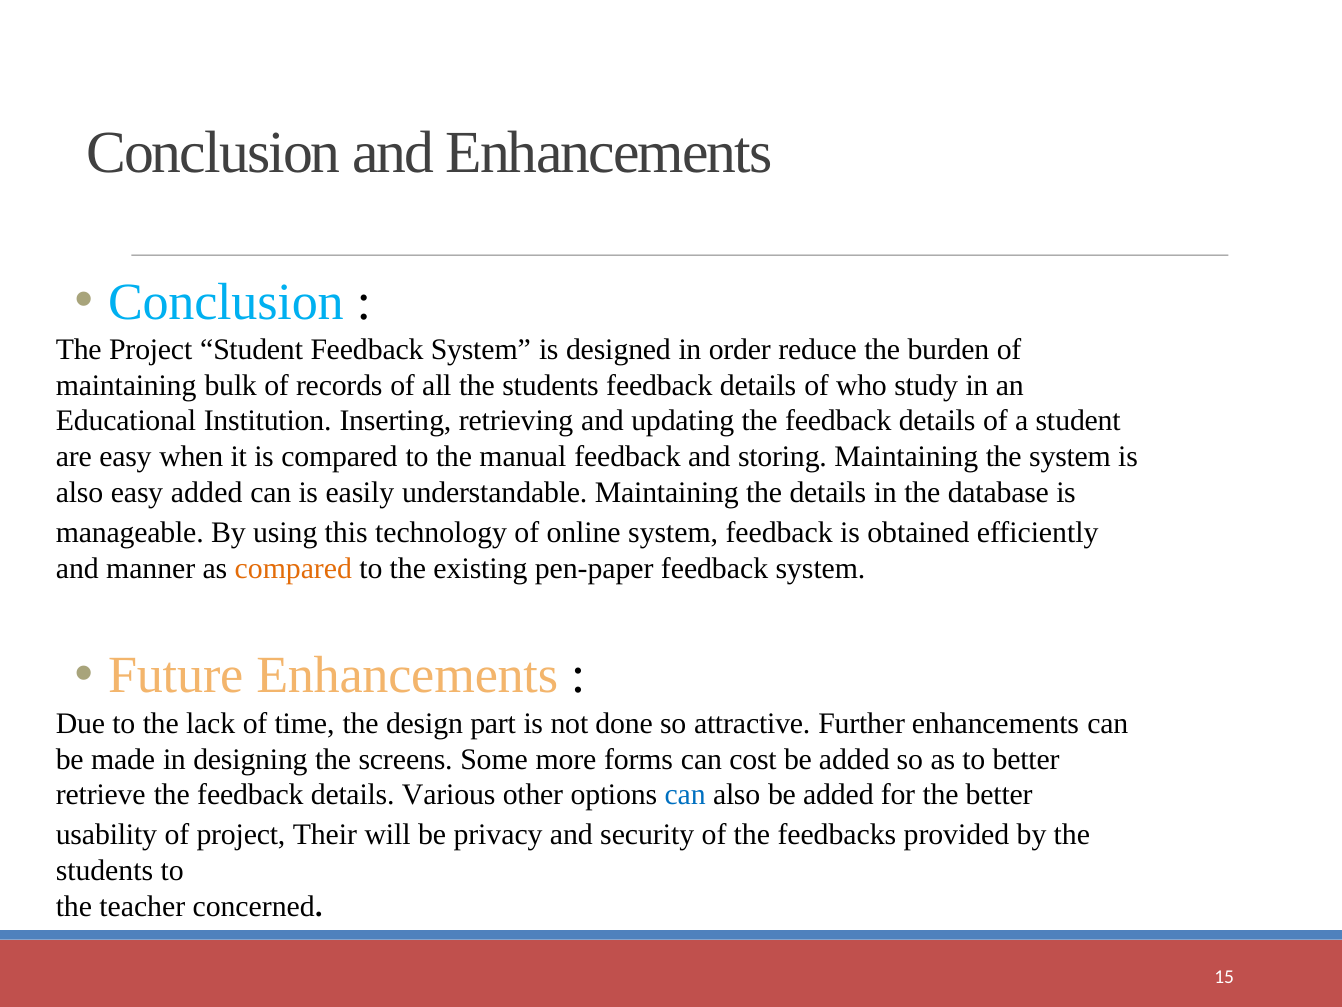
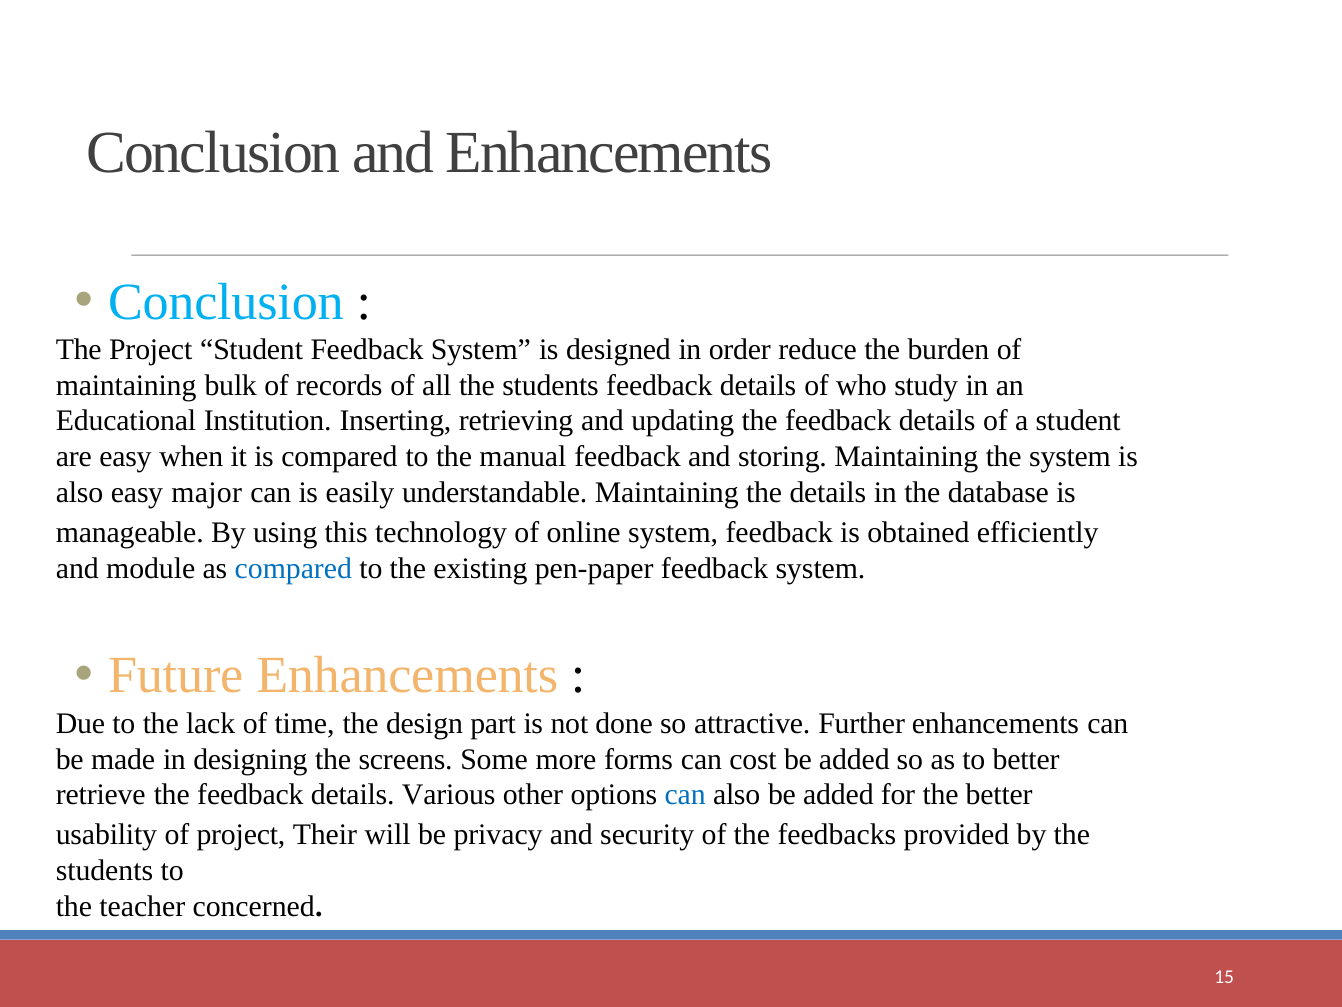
easy added: added -> major
manner: manner -> module
compared at (293, 568) colour: orange -> blue
